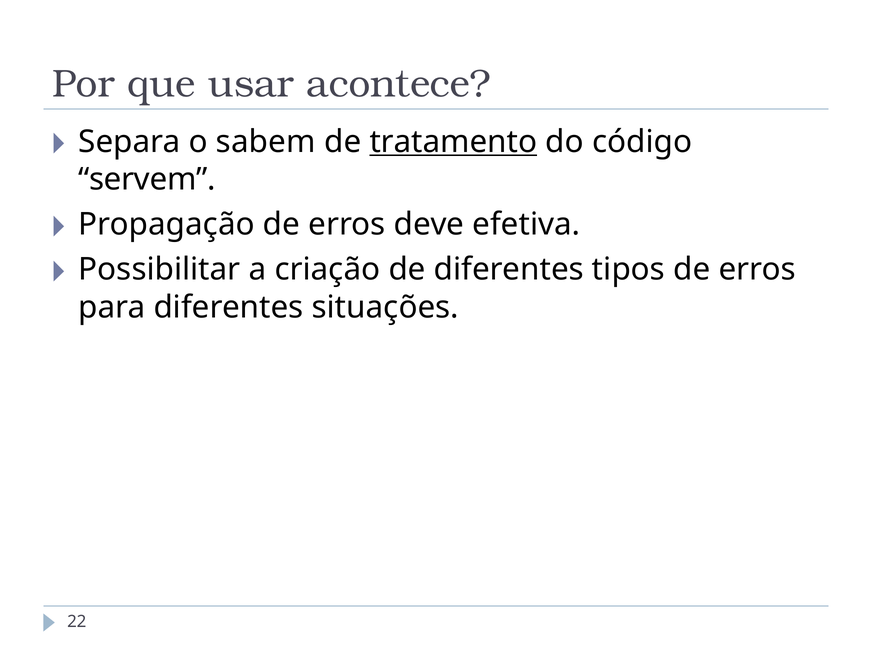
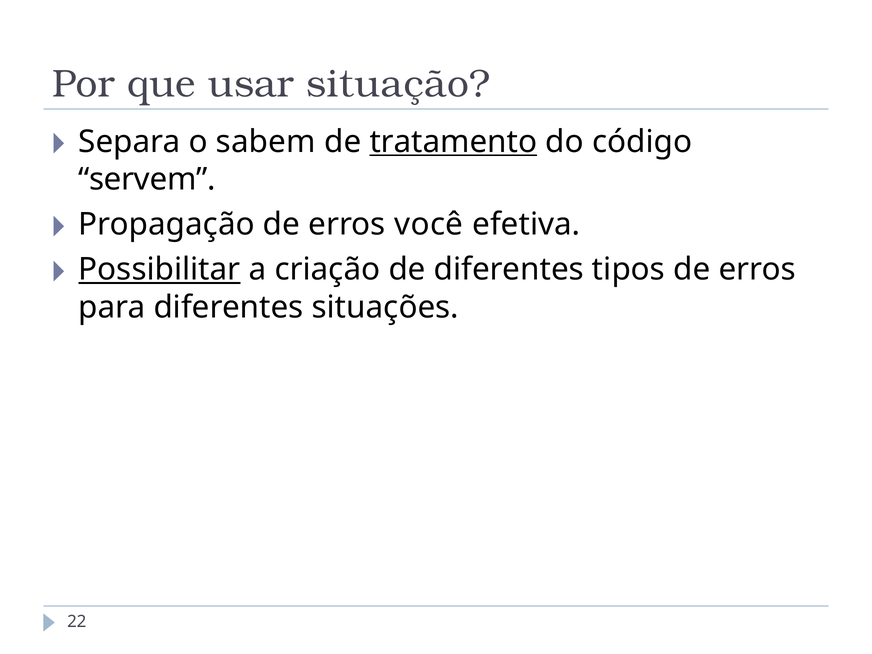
acontece: acontece -> situação
deve: deve -> você
Possibilitar underline: none -> present
